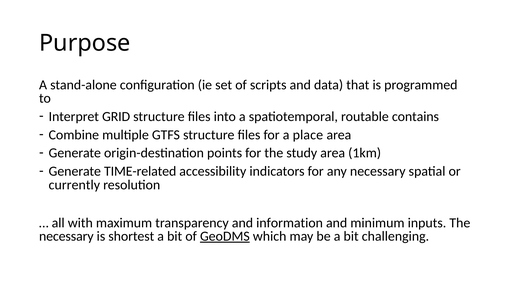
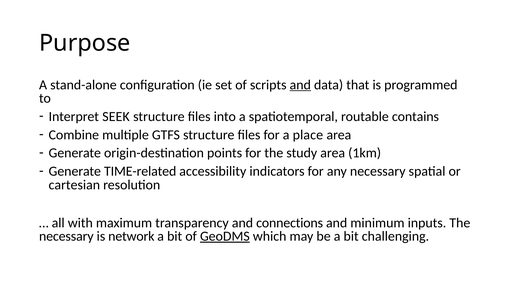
and at (300, 85) underline: none -> present
GRID: GRID -> SEEK
currently: currently -> cartesian
information: information -> connections
shortest: shortest -> network
